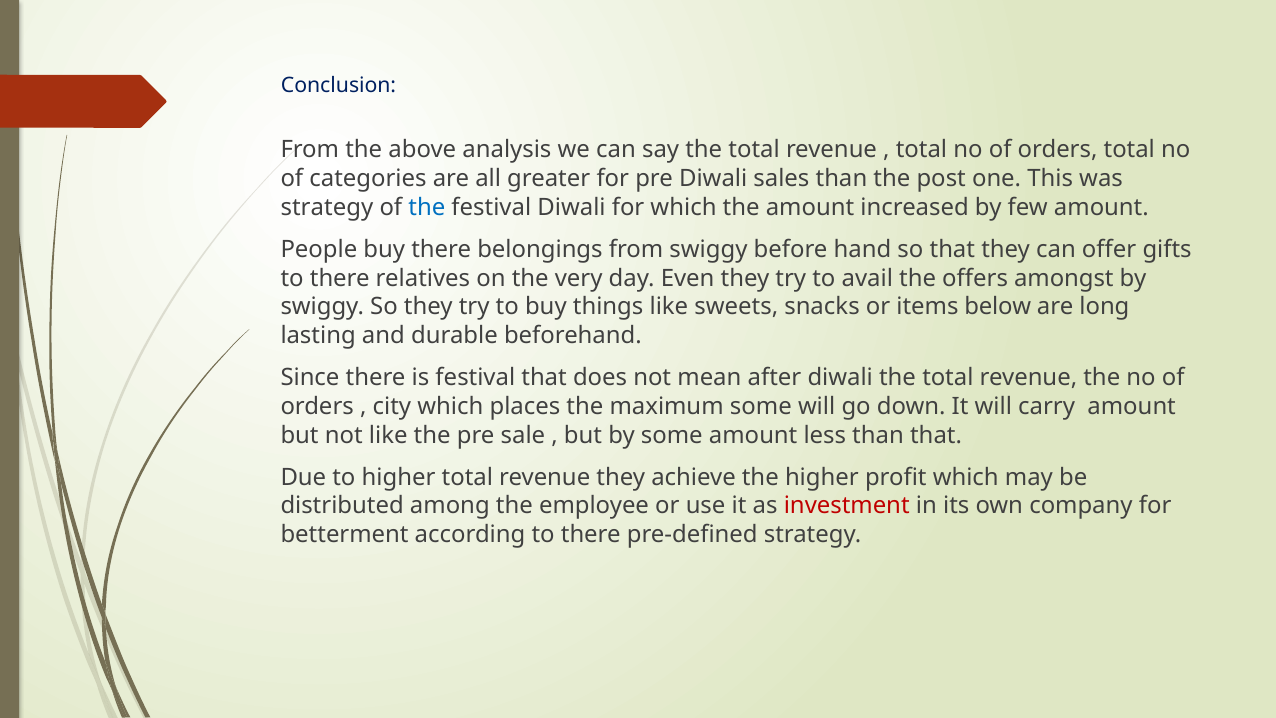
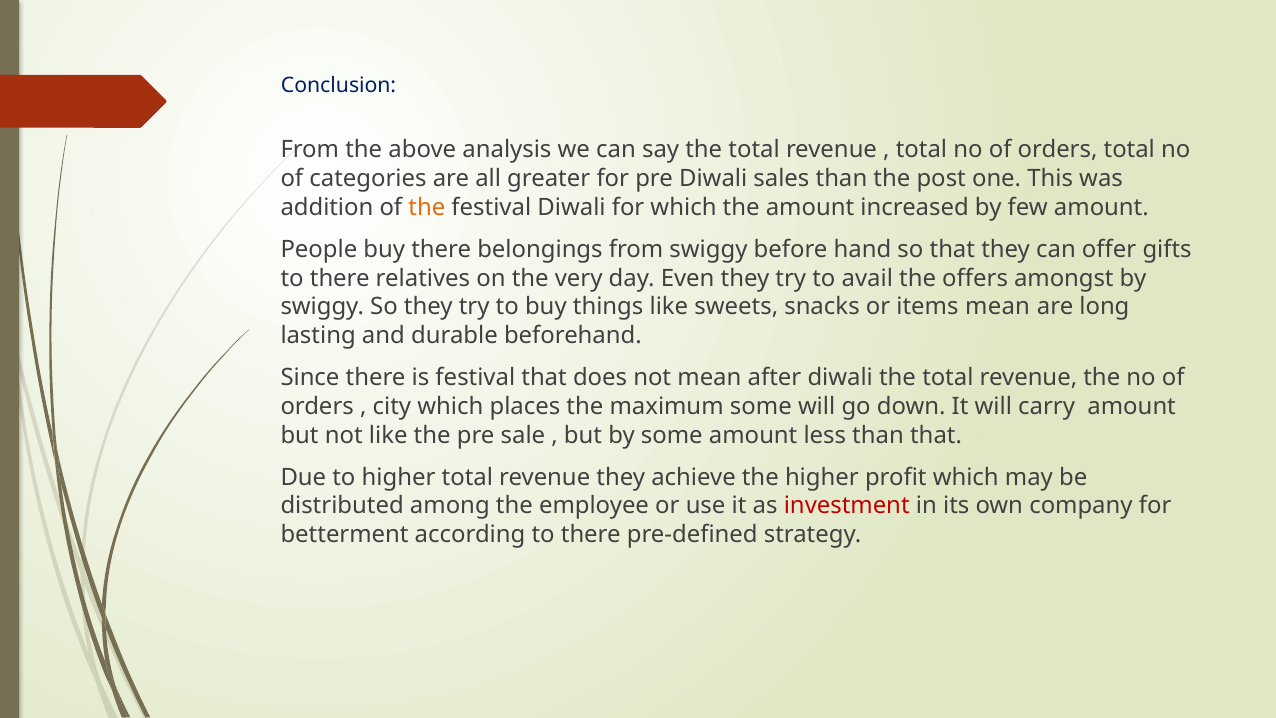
strategy at (327, 207): strategy -> addition
the at (427, 207) colour: blue -> orange
items below: below -> mean
